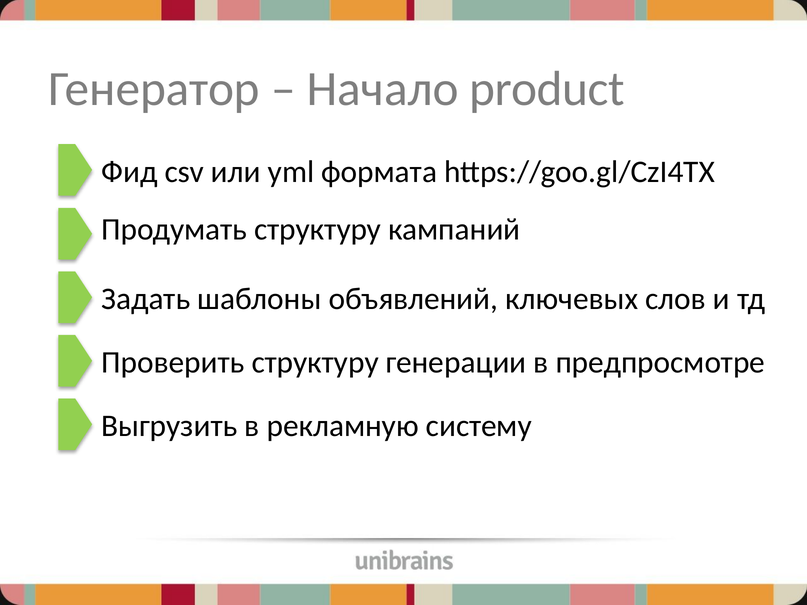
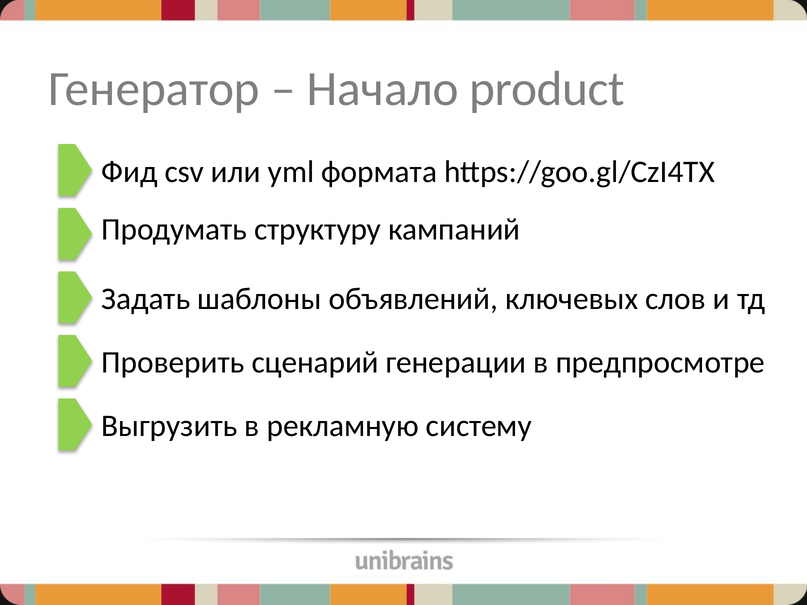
Проверить структуру: структуру -> сценарий
